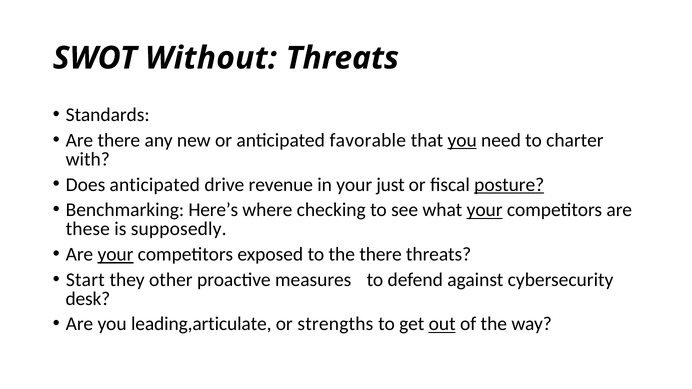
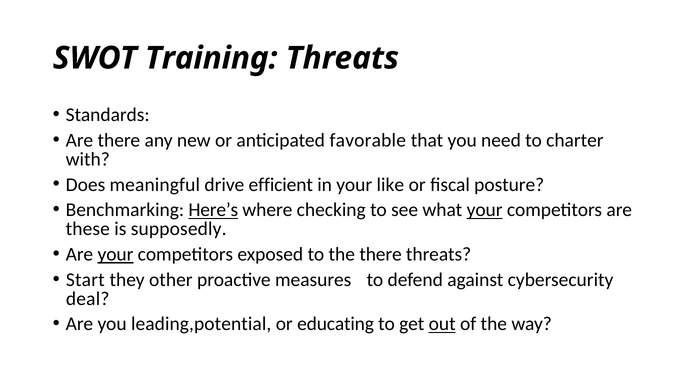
Without: Without -> Training
you at (462, 140) underline: present -> none
Does anticipated: anticipated -> meaningful
revenue: revenue -> efficient
just: just -> like
posture underline: present -> none
Here’s underline: none -> present
desk: desk -> deal
leading,articulate: leading,articulate -> leading,potential
strengths: strengths -> educating
